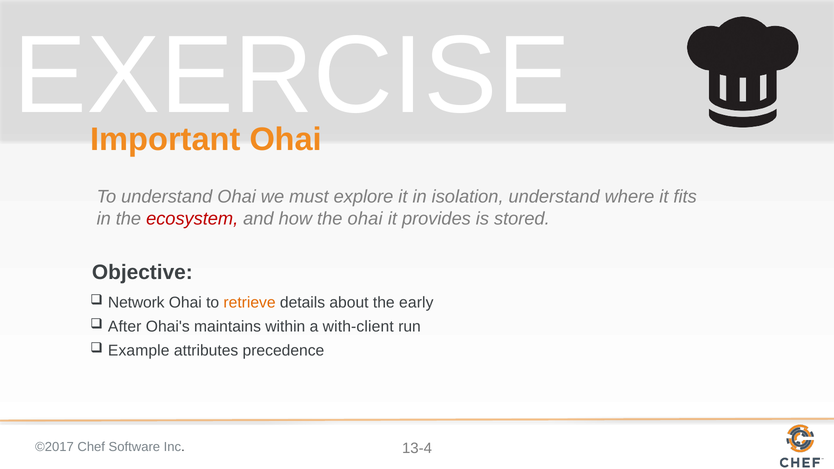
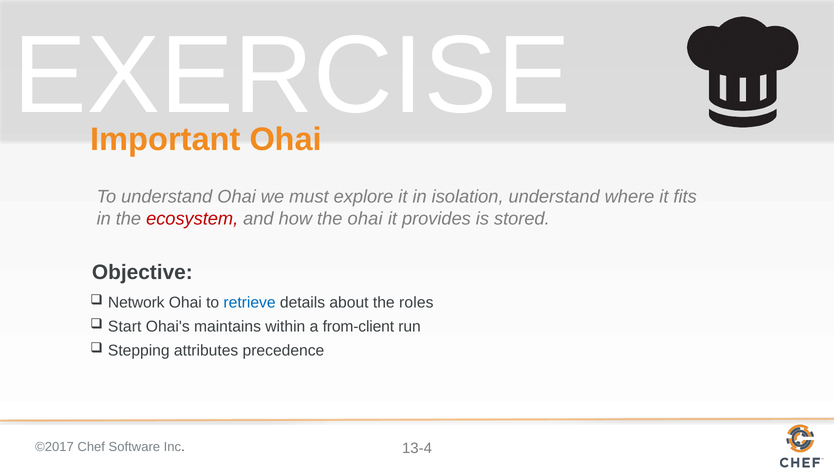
retrieve colour: orange -> blue
early: early -> roles
After: After -> Start
with-client: with-client -> from-client
Example: Example -> Stepping
